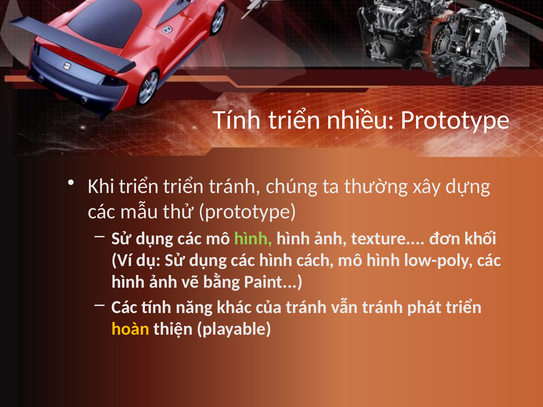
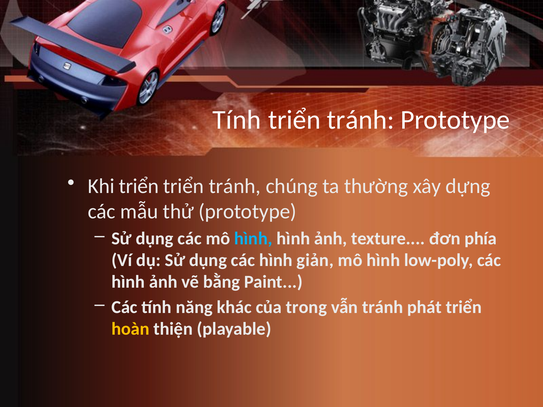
nhiều at (361, 120): nhiều -> tránh
hình at (253, 239) colour: light green -> light blue
khối: khối -> phía
cách: cách -> giản
của tránh: tránh -> trong
